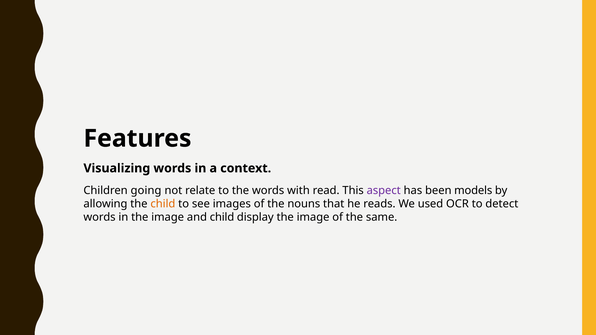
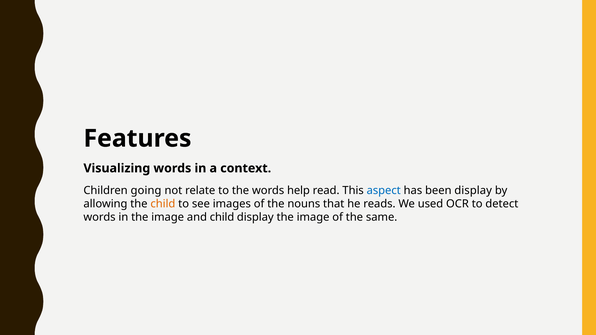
with: with -> help
aspect colour: purple -> blue
been models: models -> display
